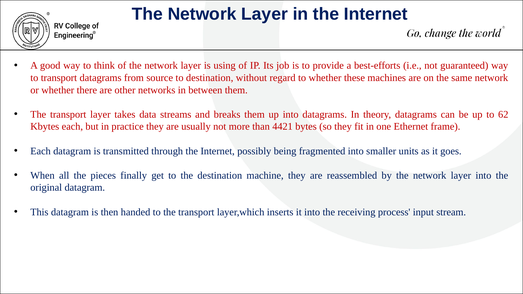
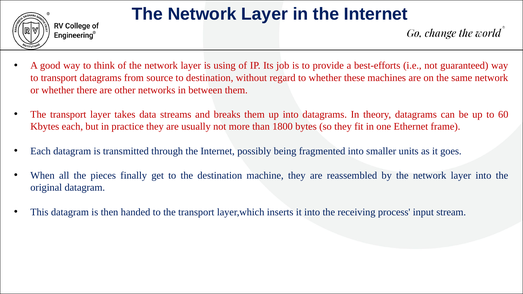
62: 62 -> 60
4421: 4421 -> 1800
